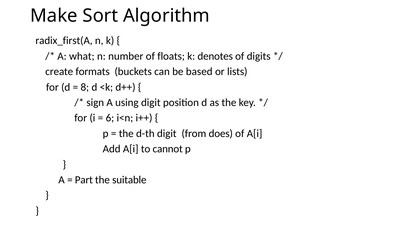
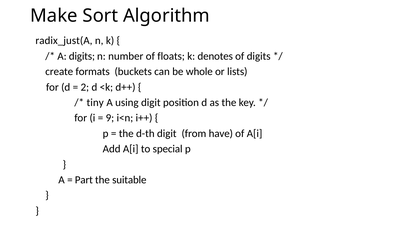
radix_first(A: radix_first(A -> radix_just(A
A what: what -> digits
based: based -> whole
8: 8 -> 2
sign: sign -> tiny
6: 6 -> 9
does: does -> have
cannot: cannot -> special
